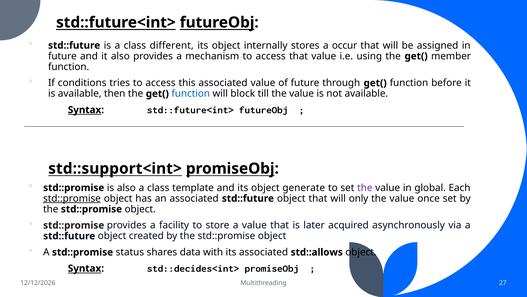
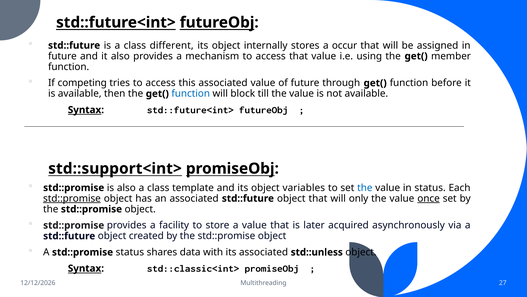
conditions: conditions -> competing
generate: generate -> variables
the at (365, 187) colour: purple -> blue
in global: global -> status
once underline: none -> present
std::allows: std::allows -> std::unless
std::decides<int>: std::decides<int> -> std::classic<int>
